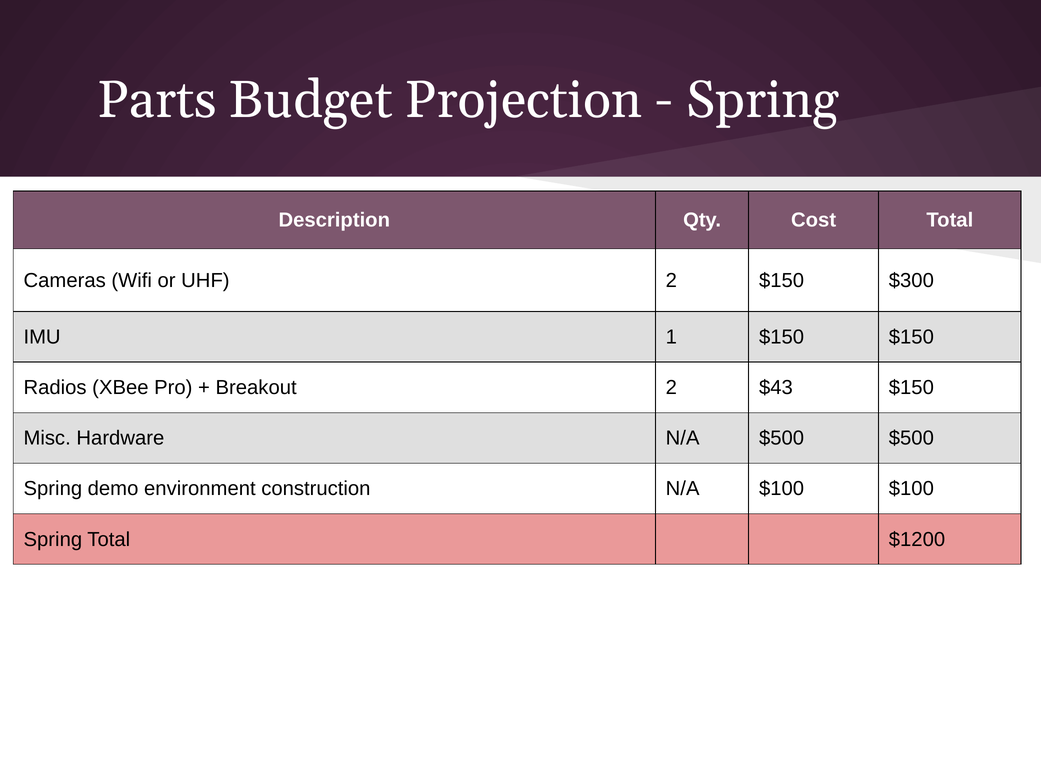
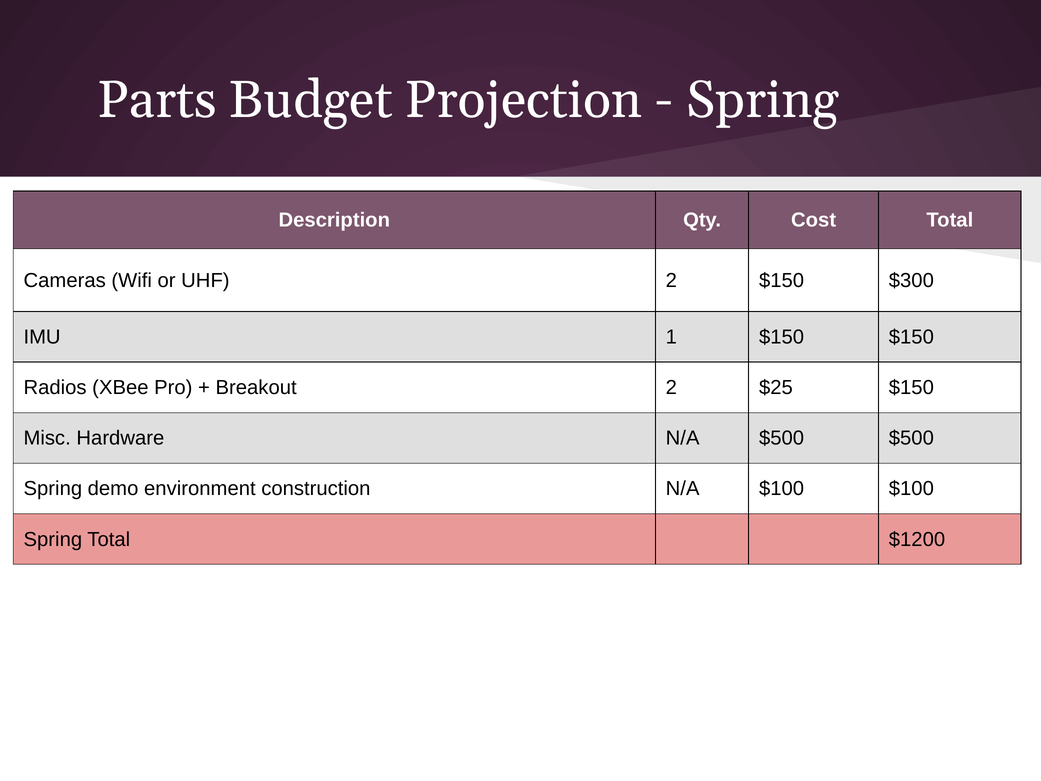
$43: $43 -> $25
